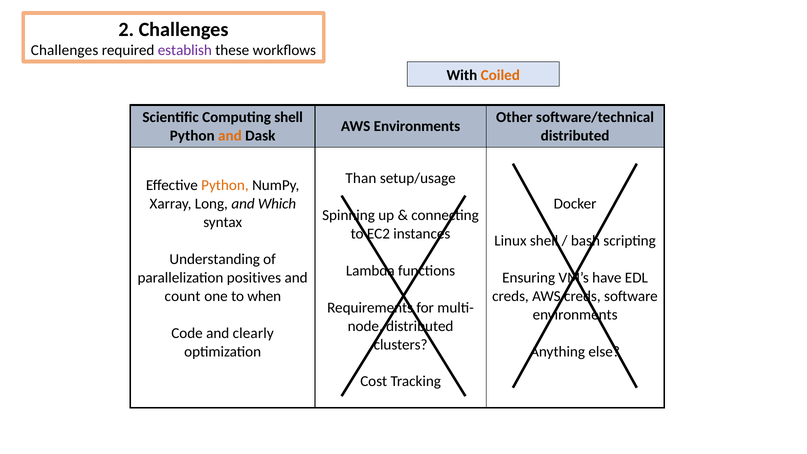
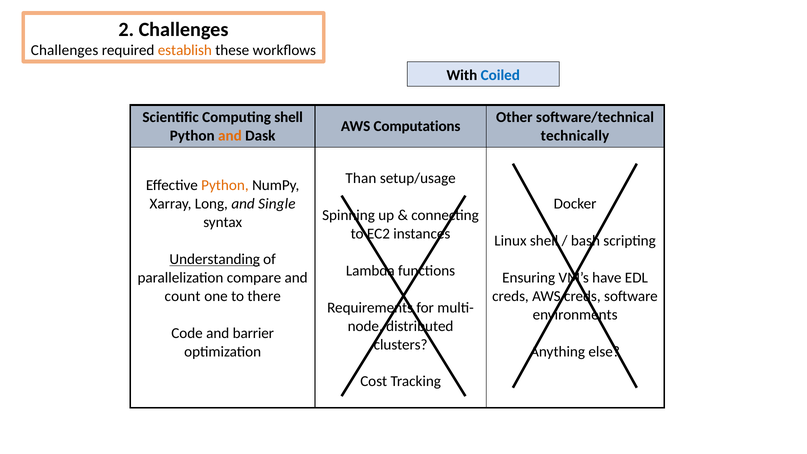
establish colour: purple -> orange
Coiled colour: orange -> blue
AWS Environments: Environments -> Computations
distributed at (575, 136): distributed -> technically
Which: Which -> Single
Understanding underline: none -> present
positives: positives -> compare
when: when -> there
clearly: clearly -> barrier
